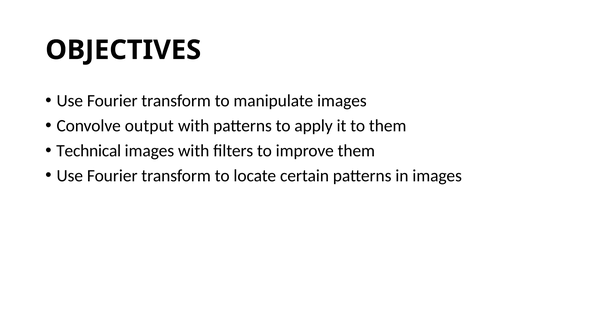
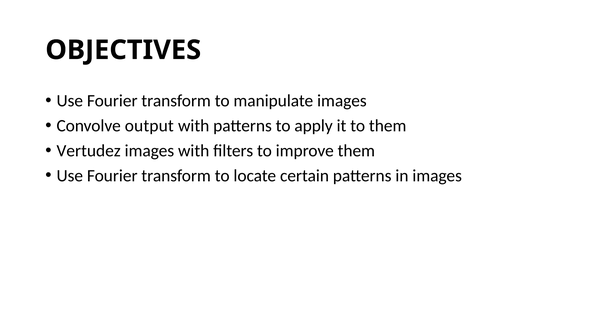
Technical: Technical -> Vertudez
